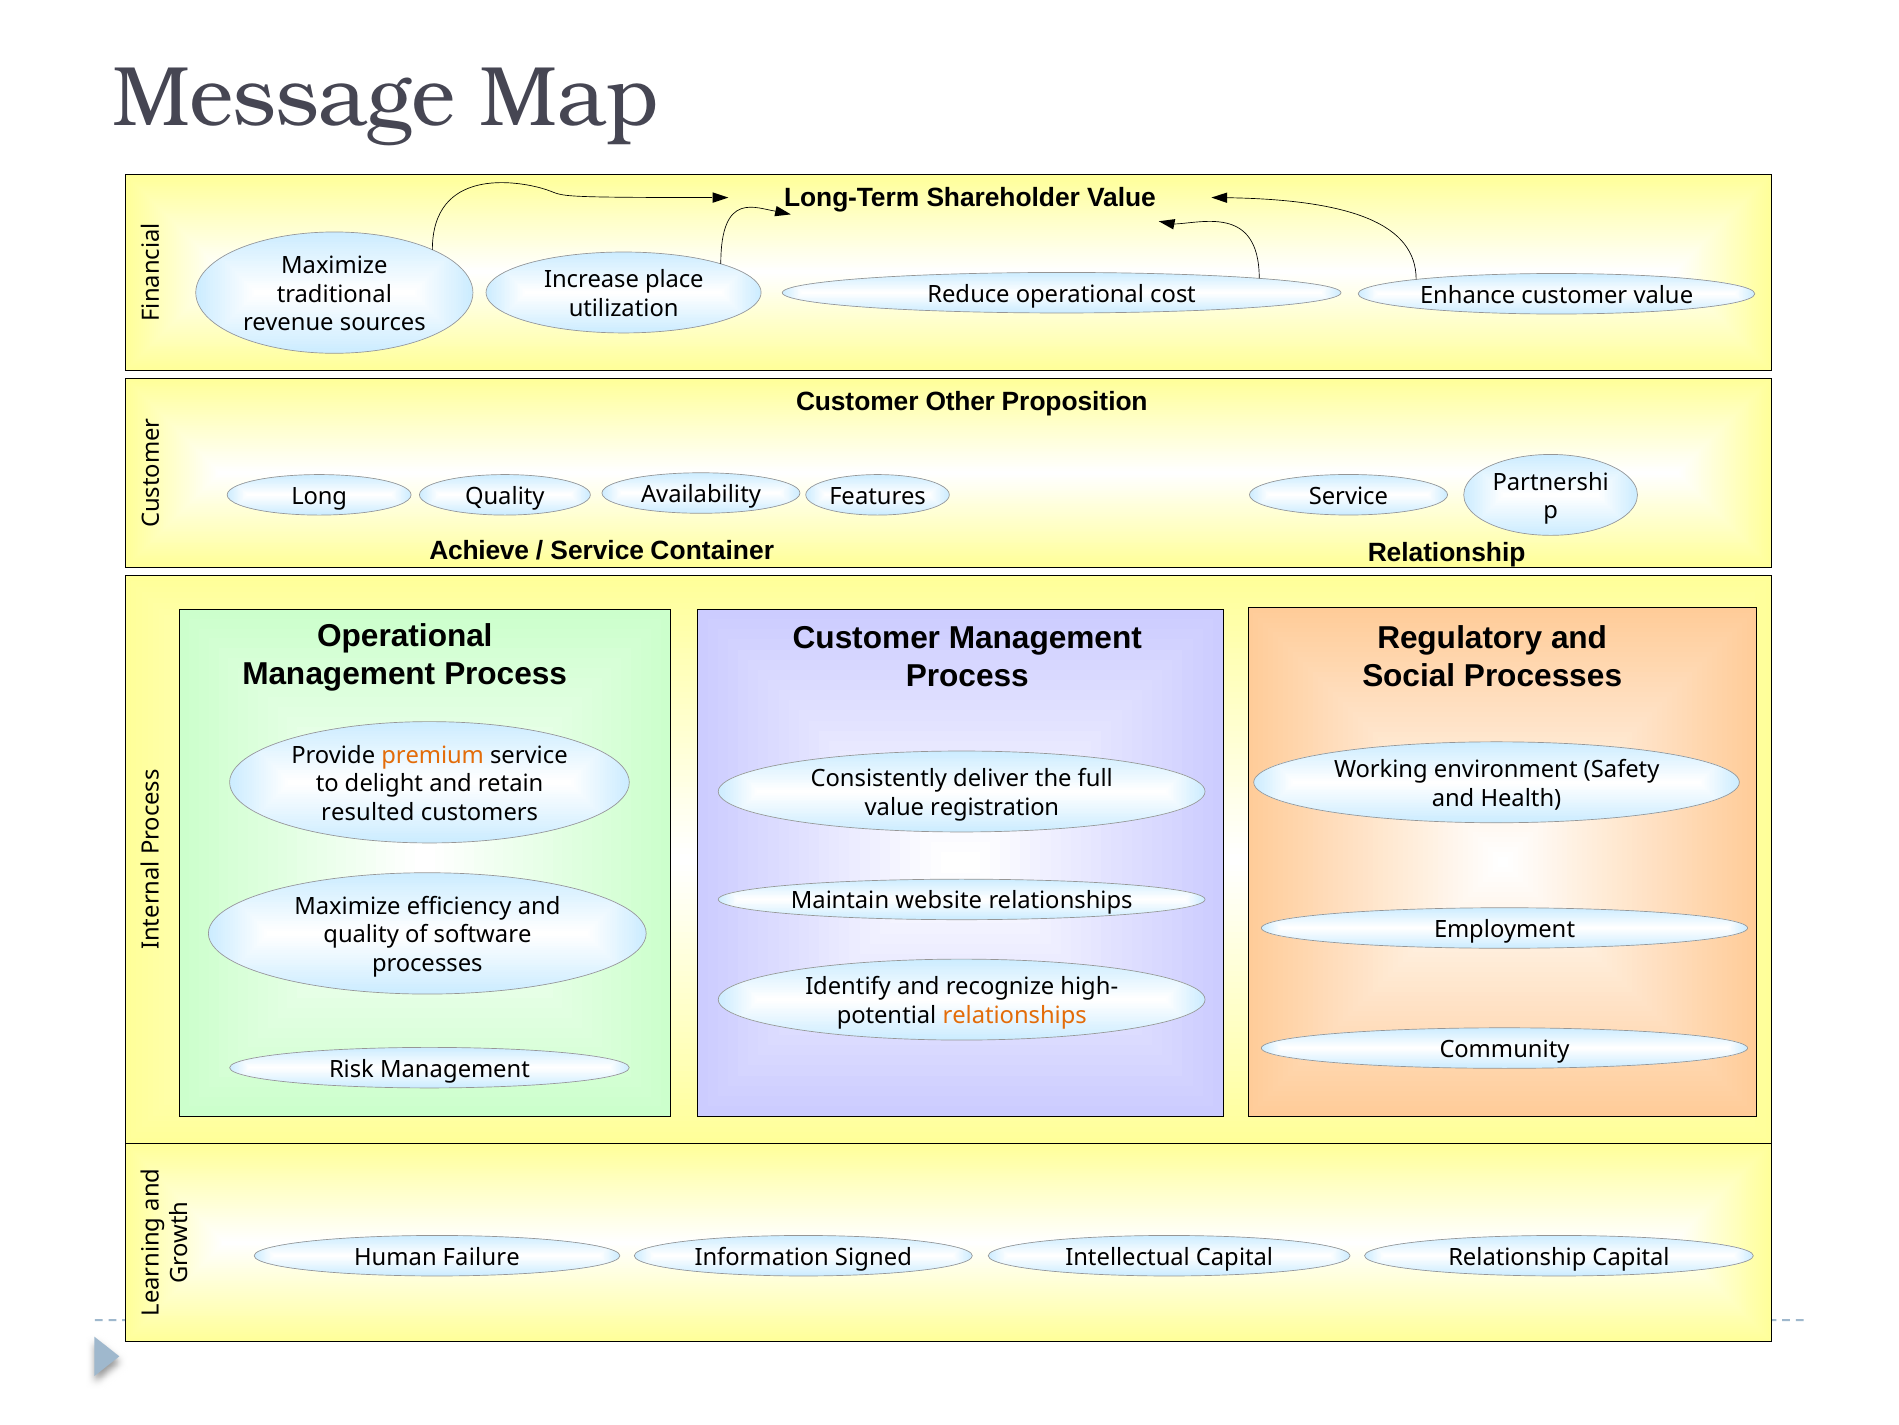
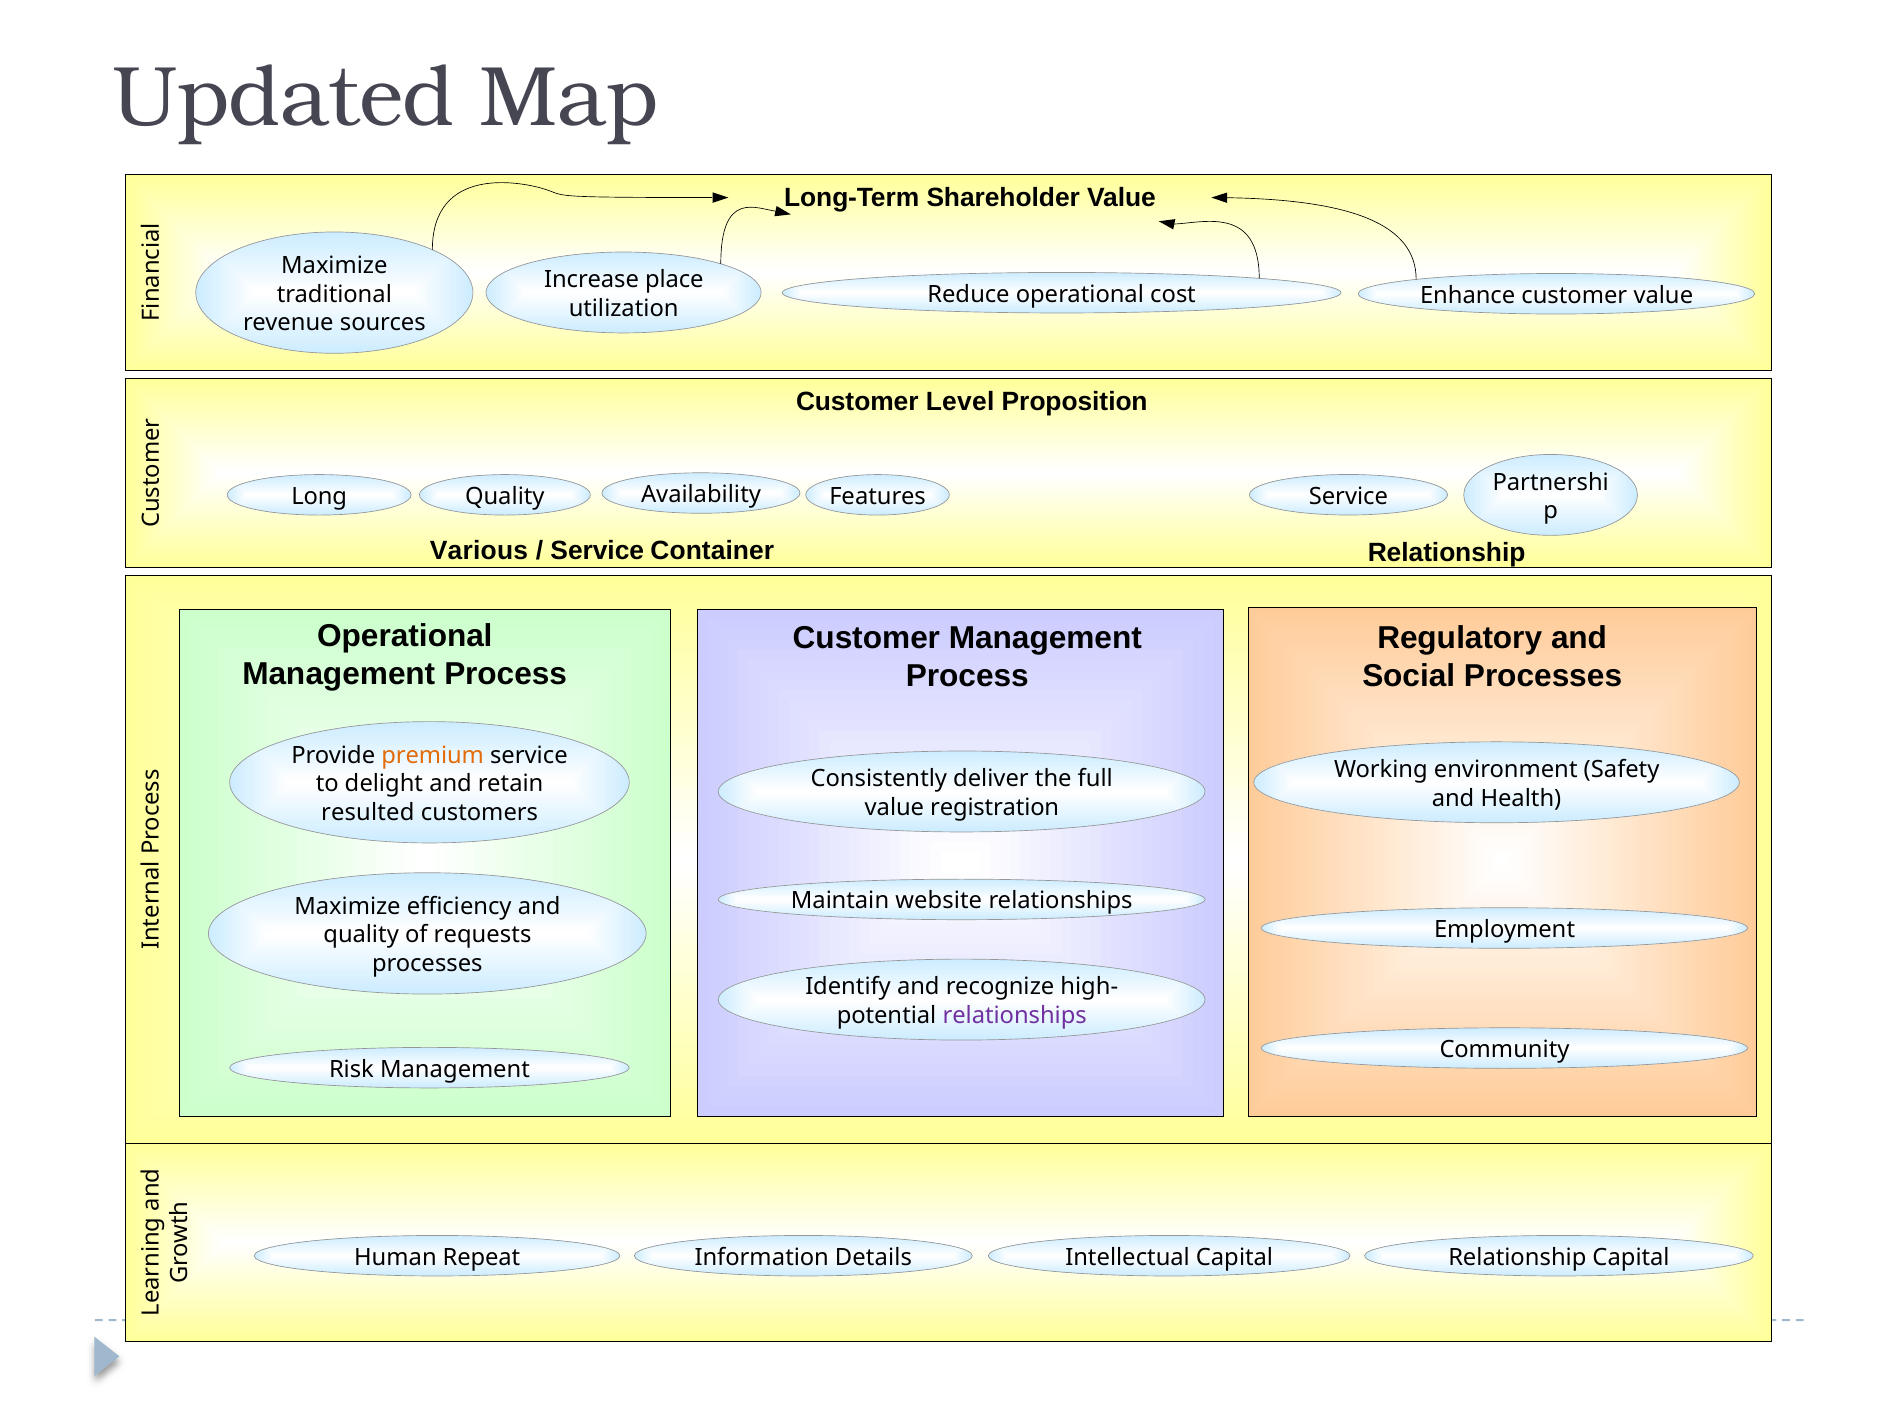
Message: Message -> Updated
Other: Other -> Level
Achieve: Achieve -> Various
software: software -> requests
relationships at (1015, 1015) colour: orange -> purple
Failure: Failure -> Repeat
Signed: Signed -> Details
